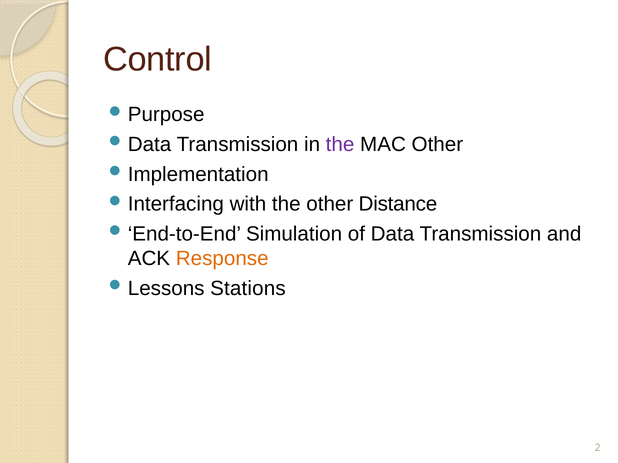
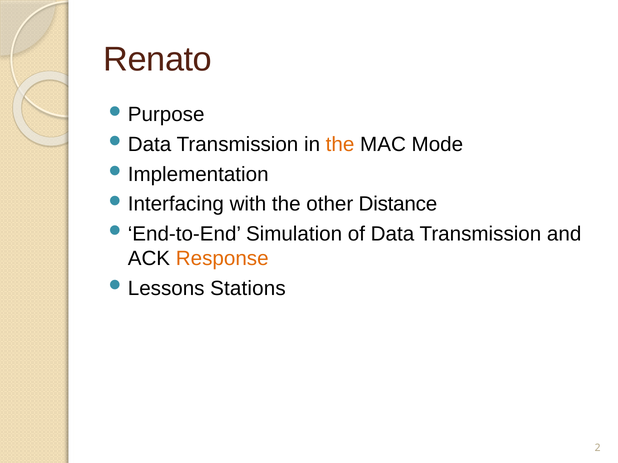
Control: Control -> Renato
the at (340, 145) colour: purple -> orange
MAC Other: Other -> Mode
